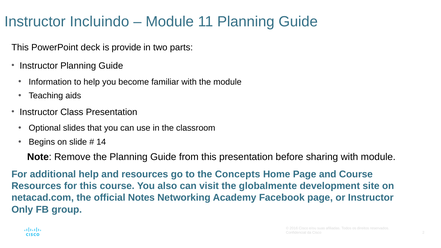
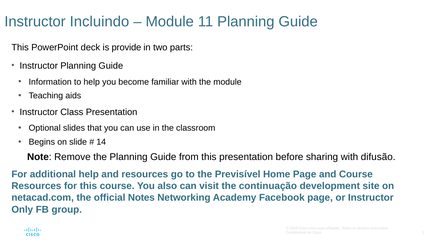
with module: module -> difusão
Concepts: Concepts -> Previsível
globalmente: globalmente -> continuação
